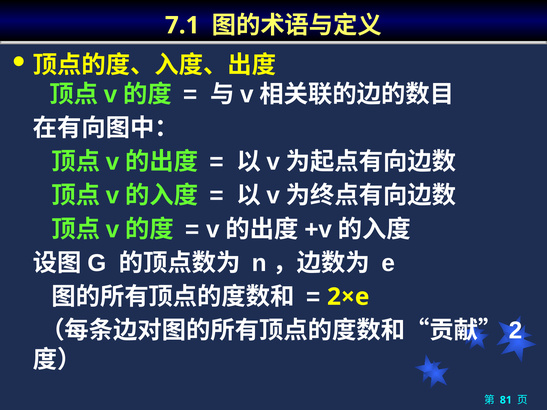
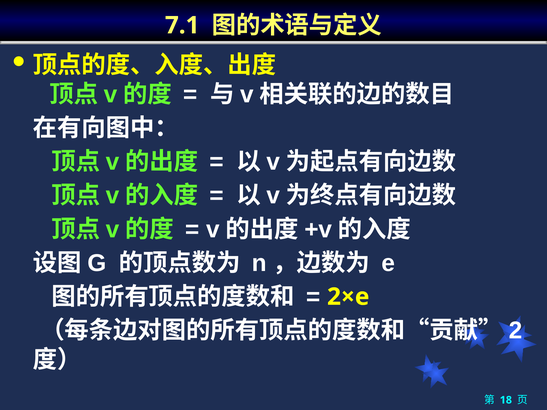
81: 81 -> 18
